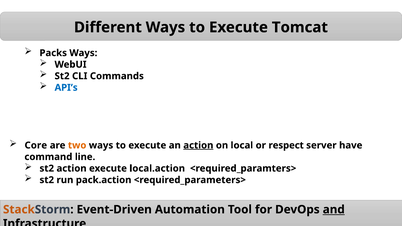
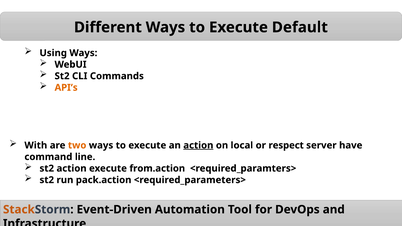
Tomcat: Tomcat -> Default
Packs: Packs -> Using
API’s colour: blue -> orange
Core: Core -> With
local.action: local.action -> from.action
and underline: present -> none
